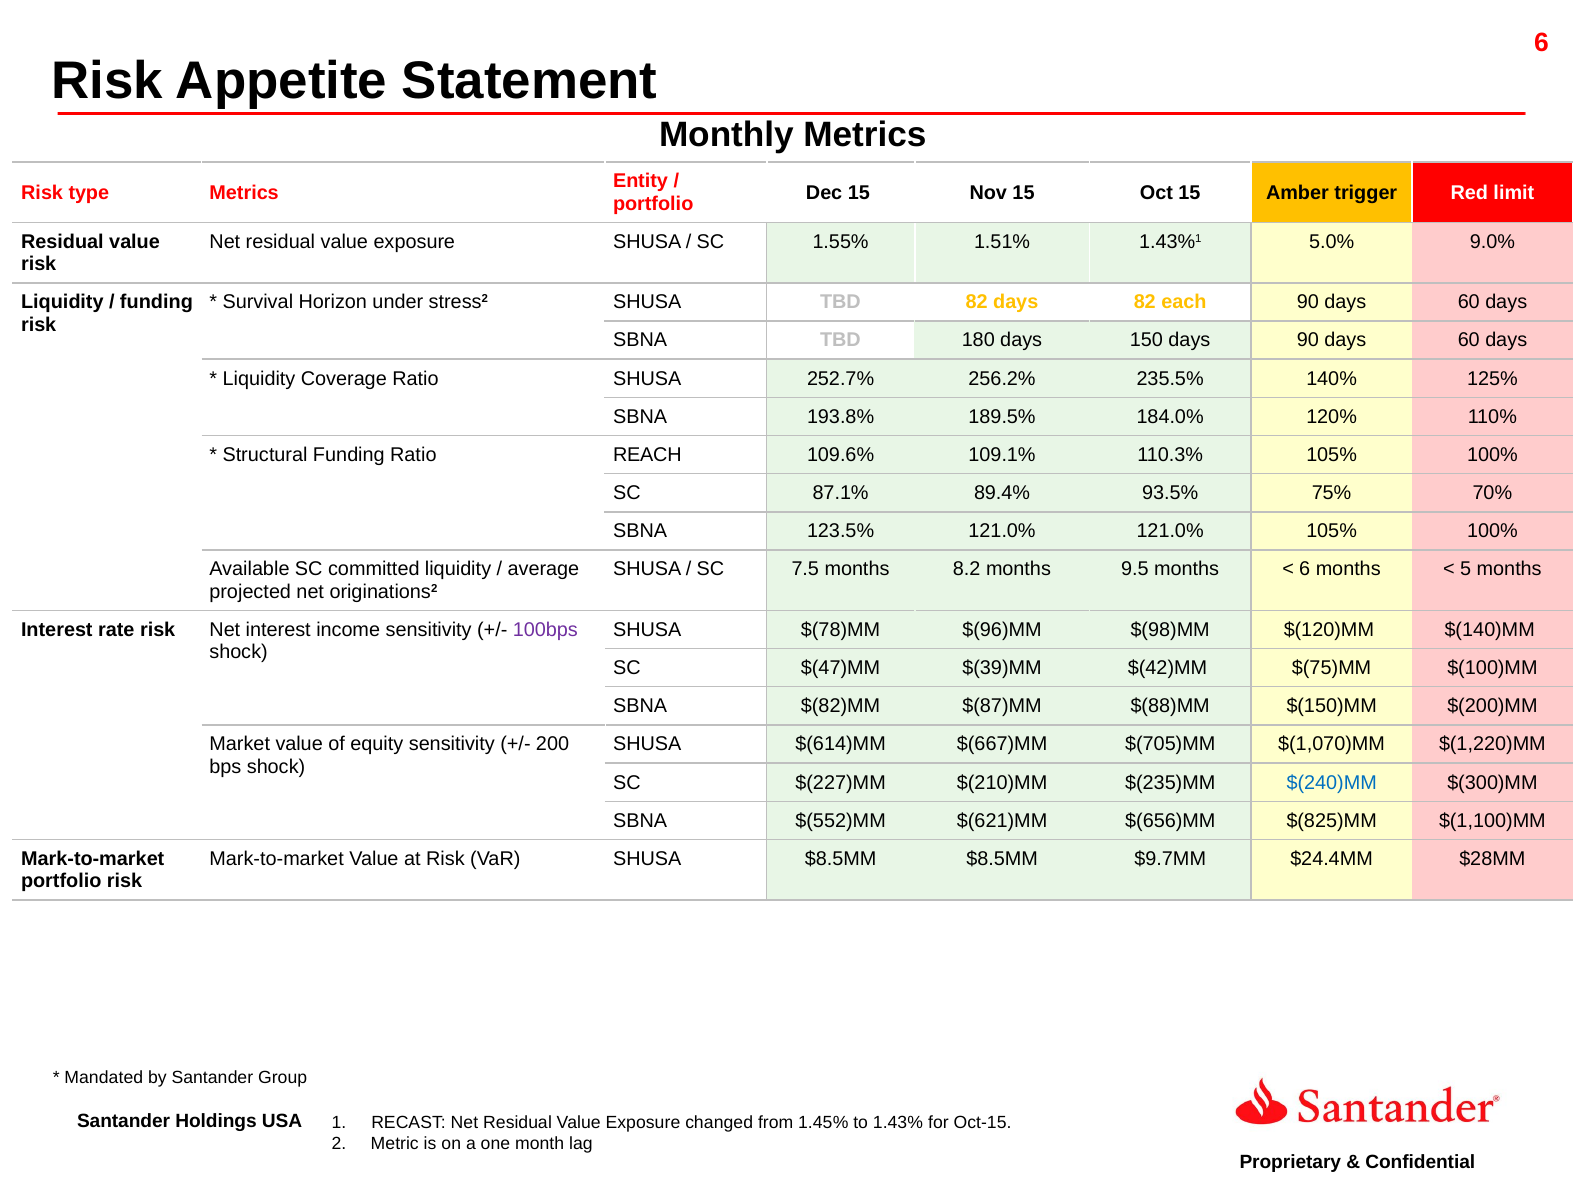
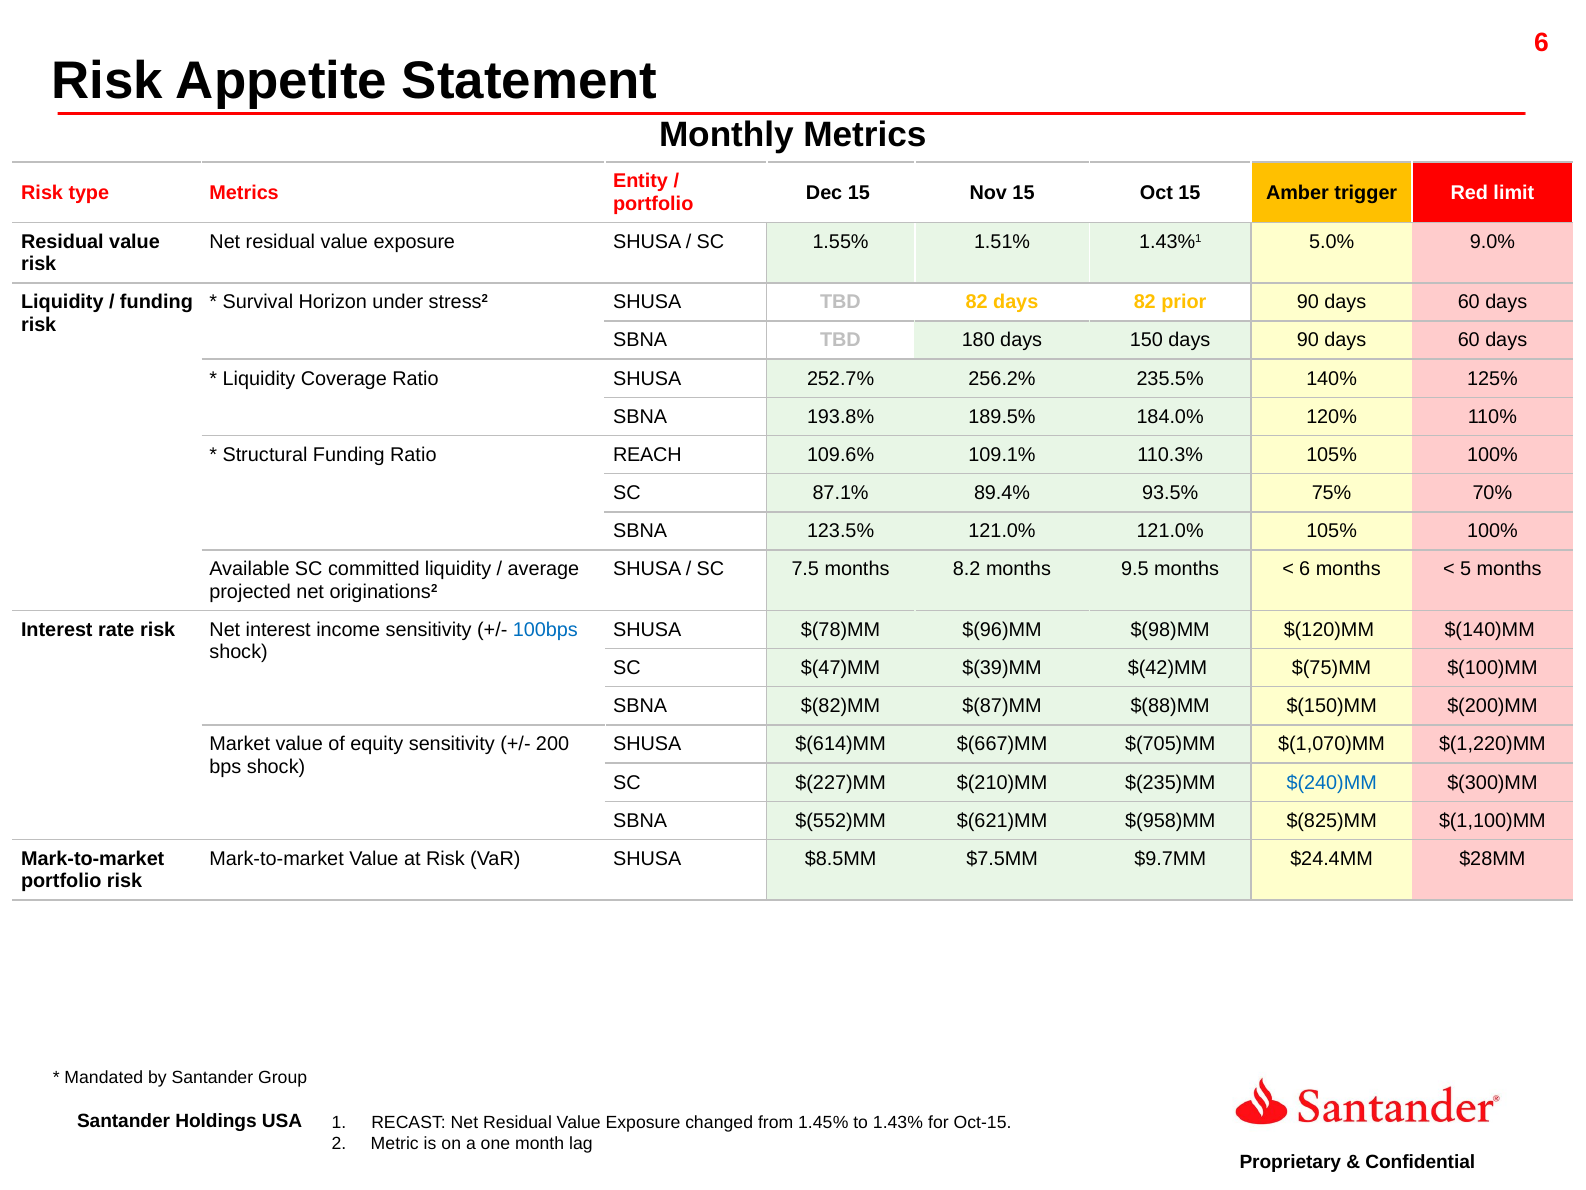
each: each -> prior
100bps colour: purple -> blue
$(656)MM: $(656)MM -> $(958)MM
$8.5MM $8.5MM: $8.5MM -> $7.5MM
